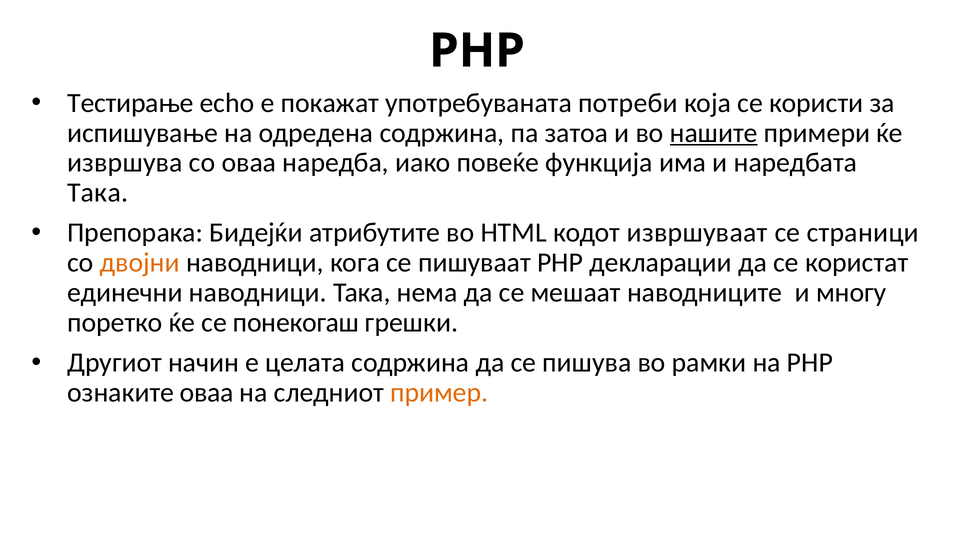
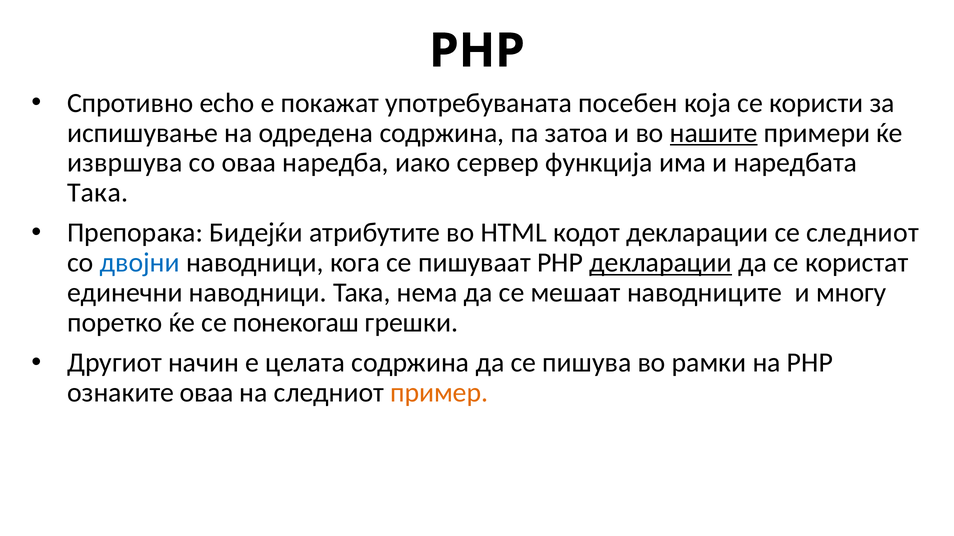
Тестирање: Тестирање -> Спротивно
потреби: потреби -> посебен
повеќе: повеќе -> сервер
кодот извршуваат: извршуваат -> декларации
се страници: страници -> следниот
двојни colour: orange -> blue
декларации at (661, 263) underline: none -> present
